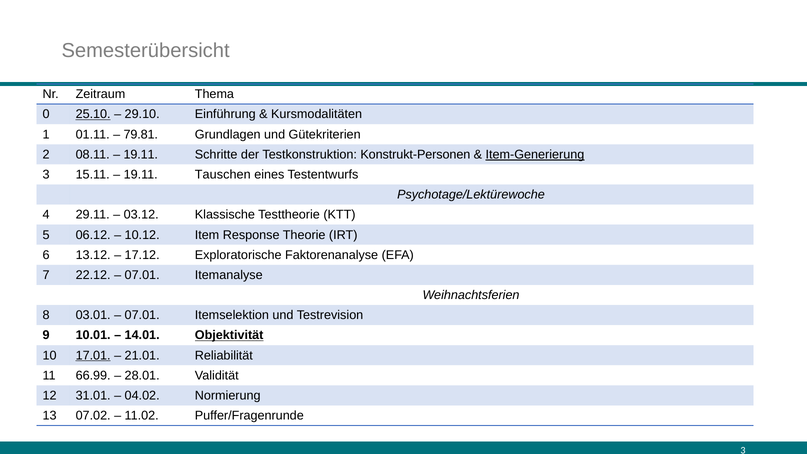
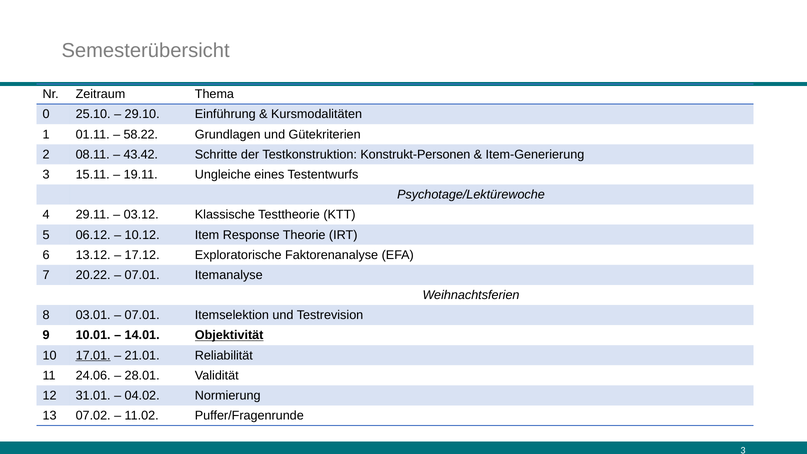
25.10 underline: present -> none
79.81: 79.81 -> 58.22
19.11 at (141, 154): 19.11 -> 43.42
Item-Generierung underline: present -> none
Tauschen: Tauschen -> Ungleiche
22.12: 22.12 -> 20.22
66.99: 66.99 -> 24.06
